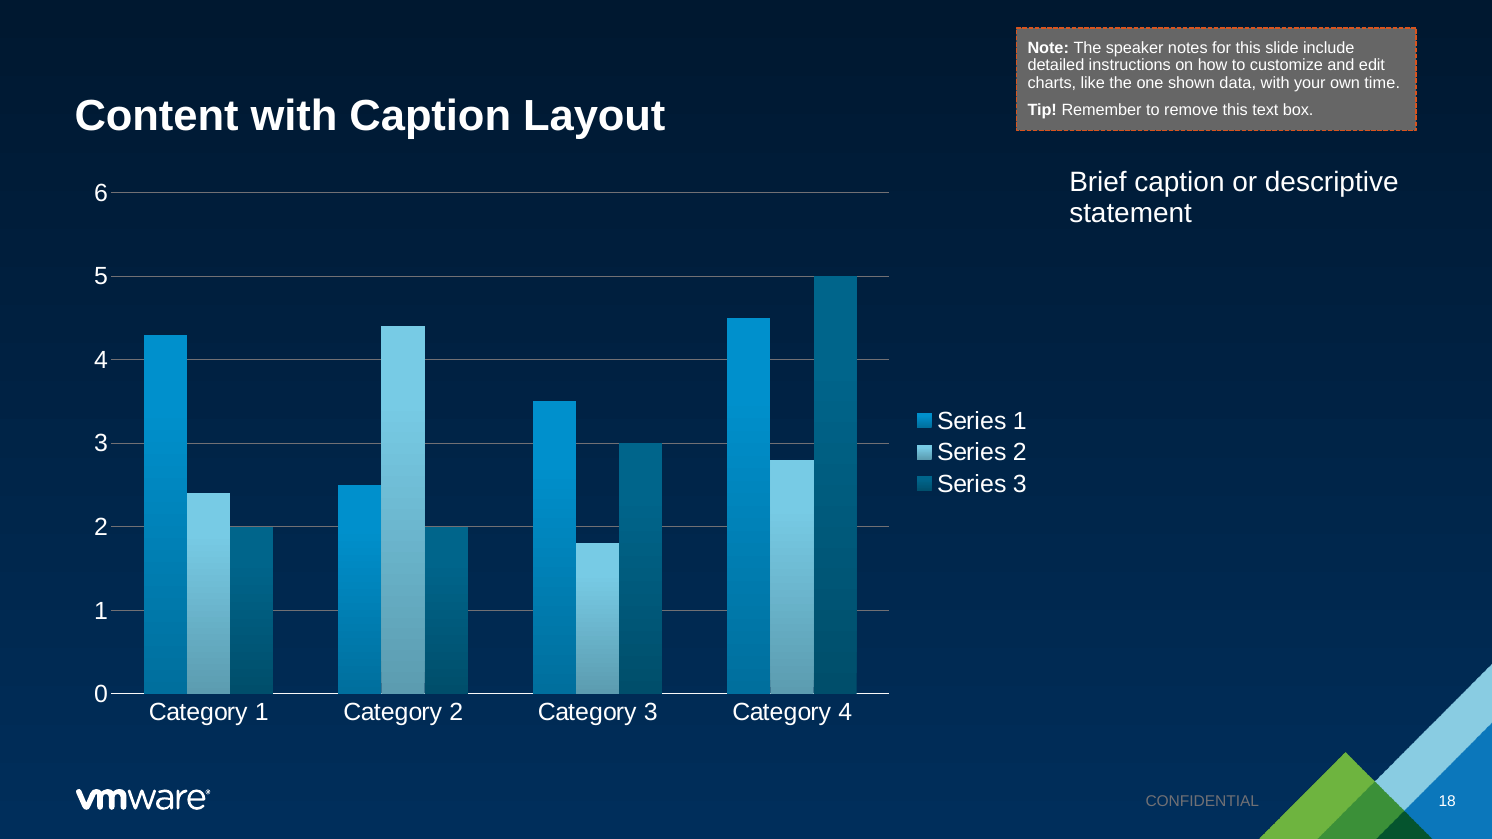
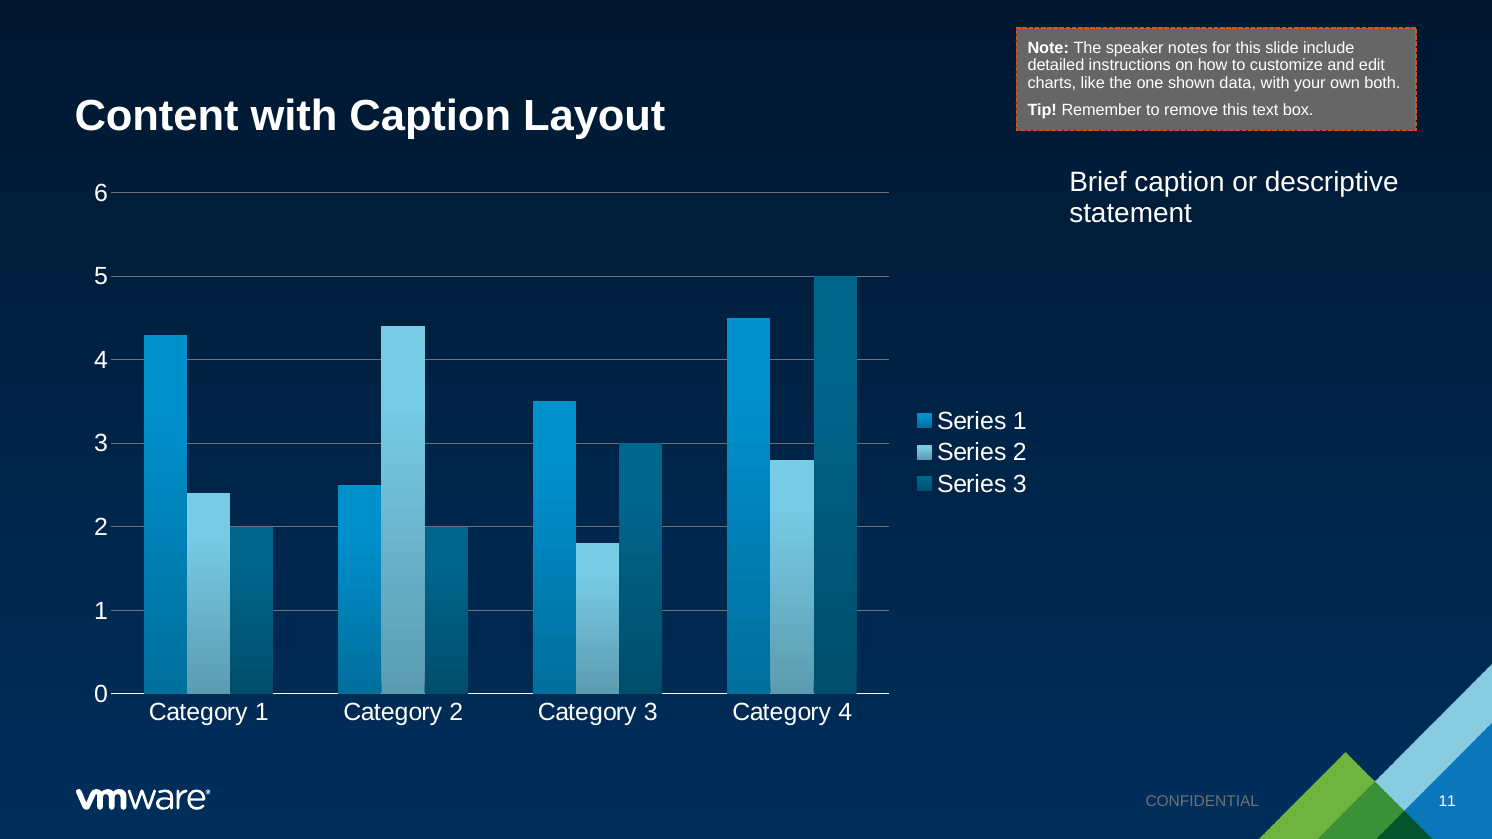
time: time -> both
18: 18 -> 11
